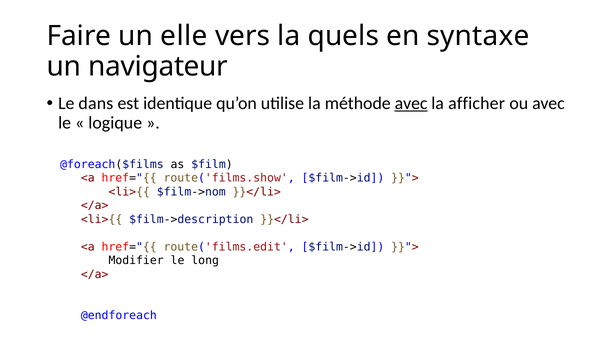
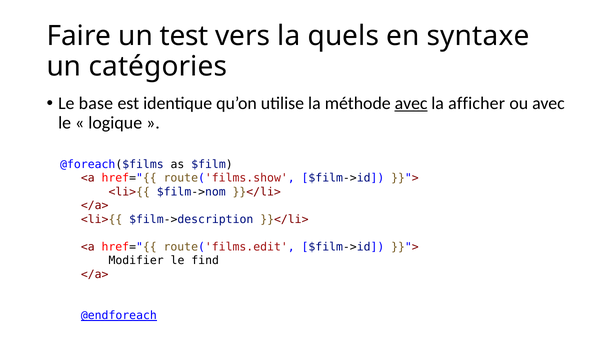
elle: elle -> test
navigateur: navigateur -> catégories
dans: dans -> base
long: long -> find
@endforeach underline: none -> present
